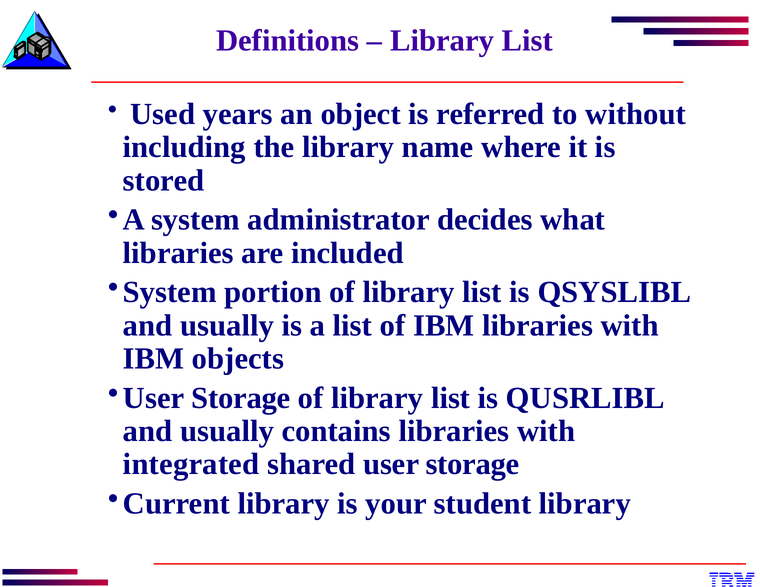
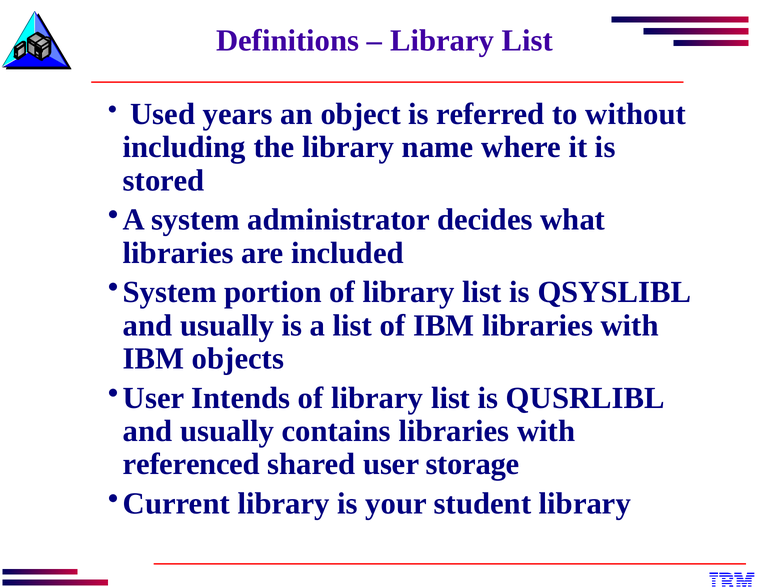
Storage at (241, 398): Storage -> Intends
integrated: integrated -> referenced
